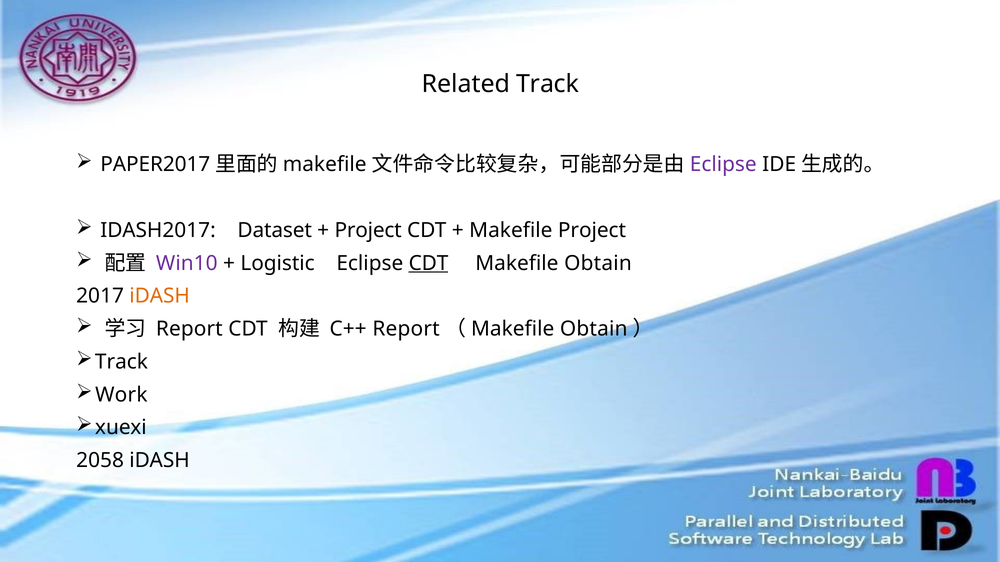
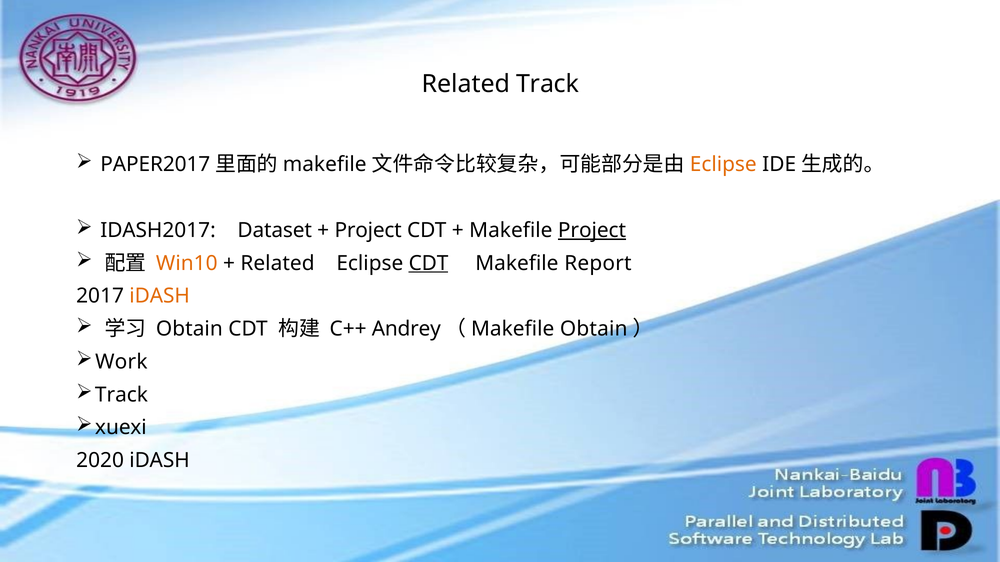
Eclipse at (723, 165) colour: purple -> orange
Project at (592, 230) underline: none -> present
Win10 colour: purple -> orange
Logistic at (278, 263): Logistic -> Related
Obtain at (598, 263): Obtain -> Report
Report at (189, 329): Report -> Obtain
C++ Report: Report -> Andrey
Track at (121, 362): Track -> Work
Work at (121, 395): Work -> Track
2058: 2058 -> 2020
